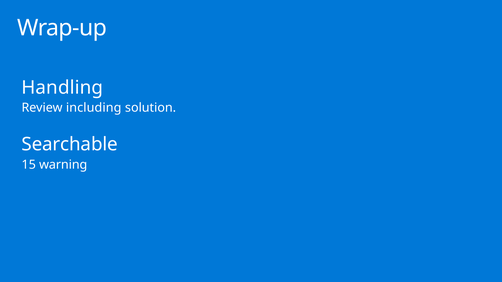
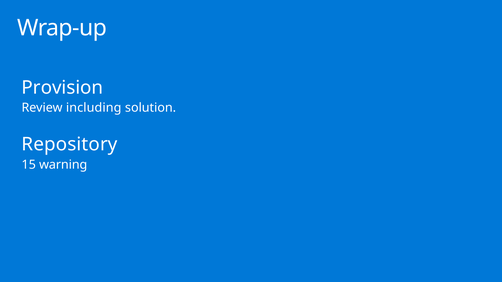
Handling: Handling -> Provision
Searchable: Searchable -> Repository
